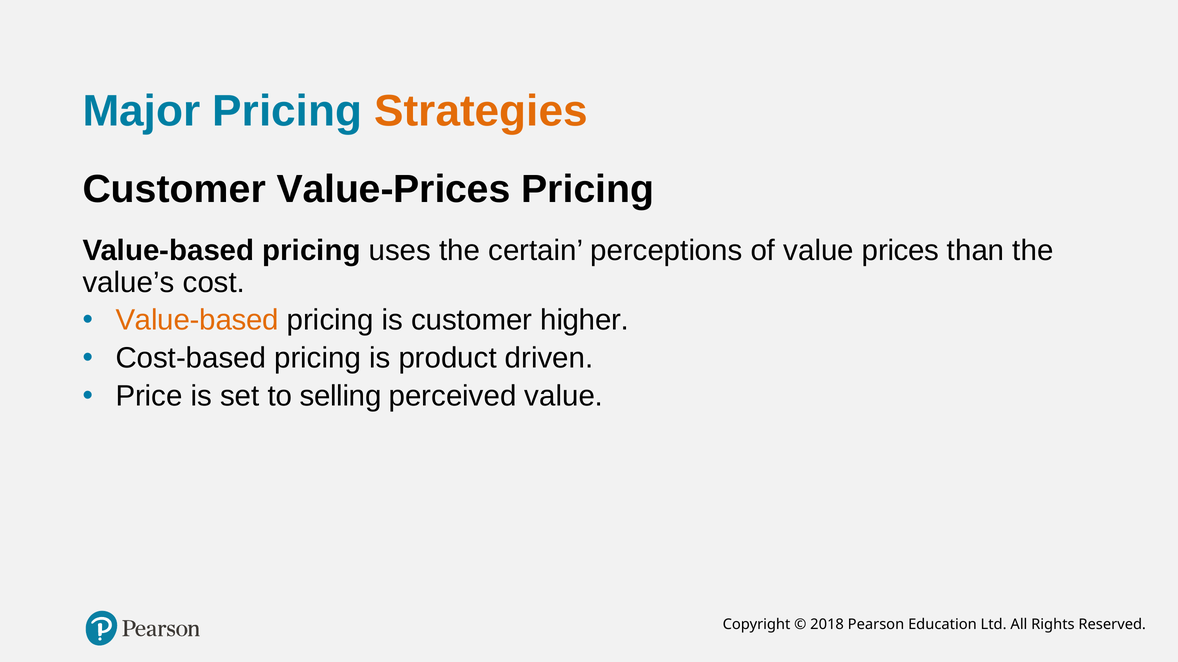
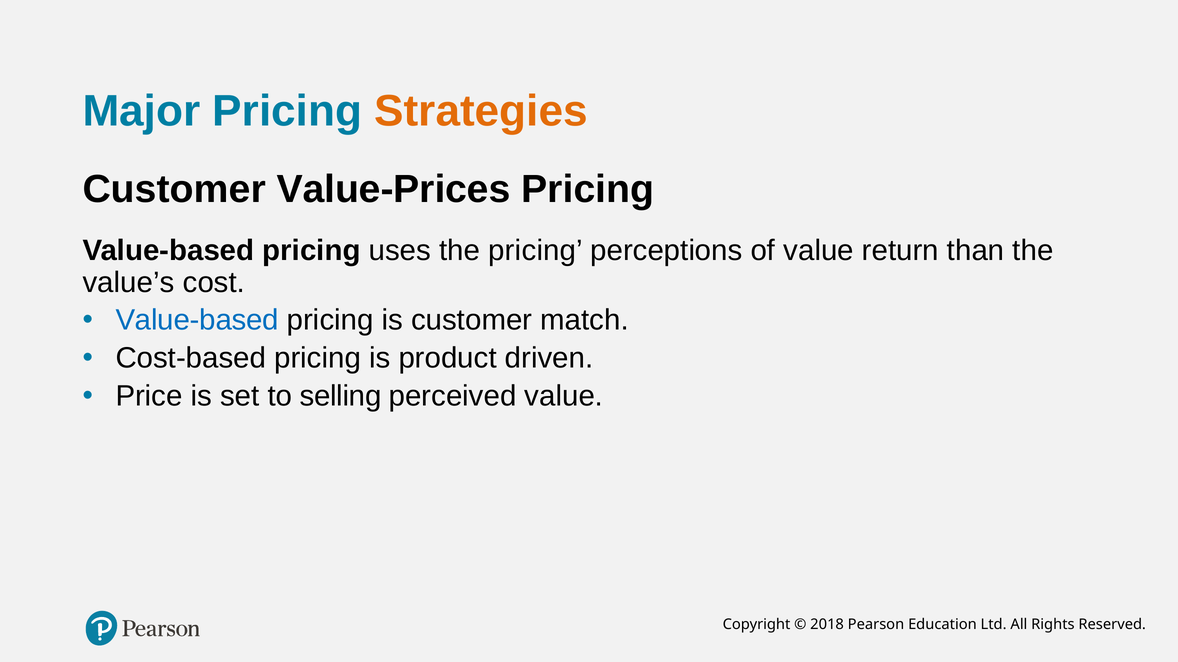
the certain: certain -> pricing
prices: prices -> return
Value-based at (197, 321) colour: orange -> blue
higher: higher -> match
